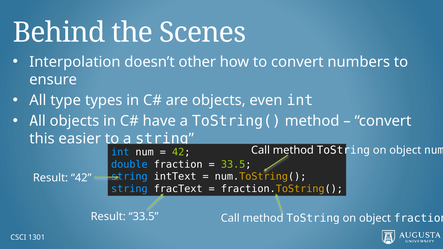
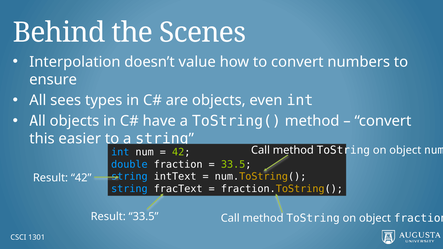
other: other -> value
type: type -> sees
